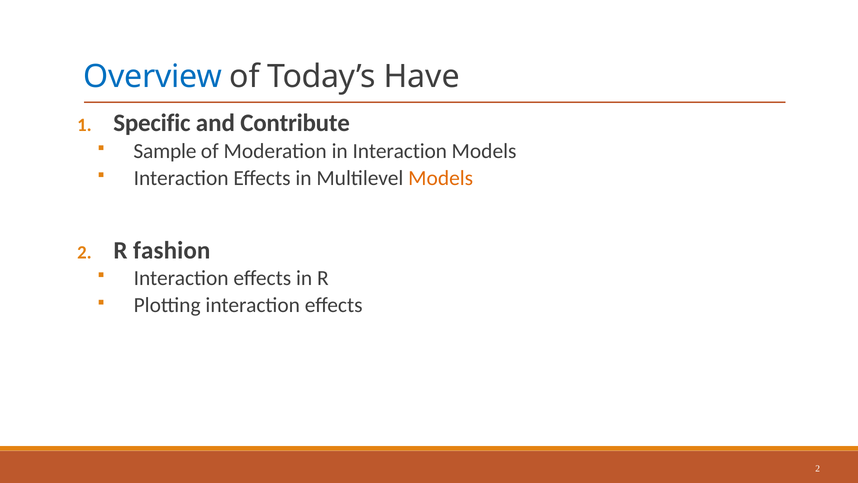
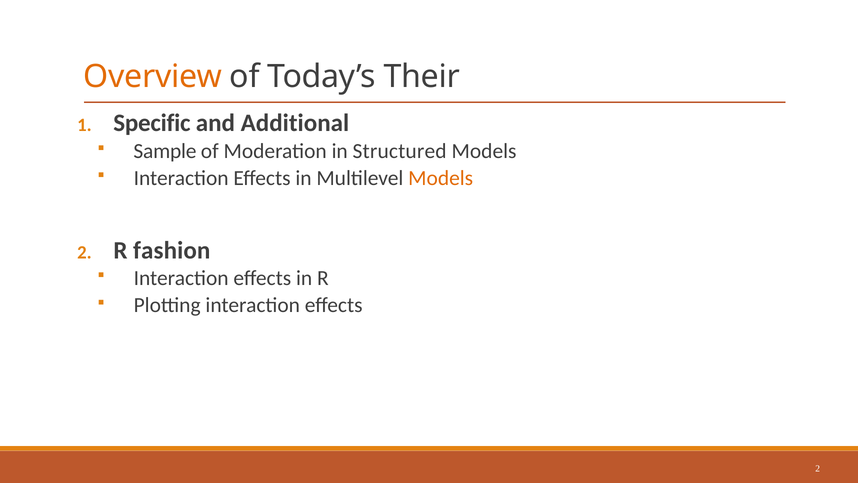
Overview colour: blue -> orange
Have: Have -> Their
Contribute: Contribute -> Additional
in Interaction: Interaction -> Structured
